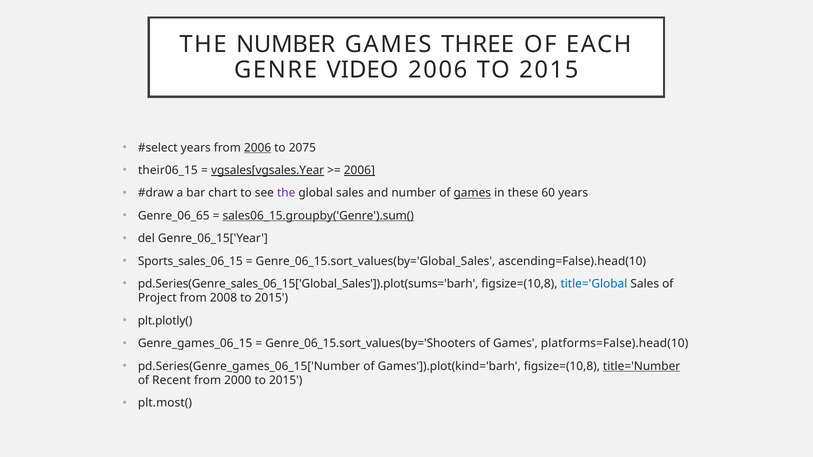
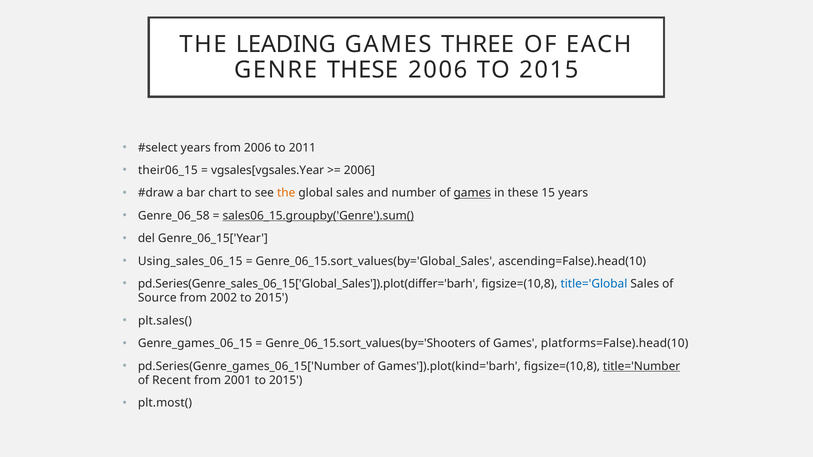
THE NUMBER: NUMBER -> LEADING
GENRE VIDEO: VIDEO -> THESE
2006 at (258, 148) underline: present -> none
2075: 2075 -> 2011
vgsales[vgsales.Year underline: present -> none
2006 at (359, 170) underline: present -> none
the at (286, 193) colour: purple -> orange
60: 60 -> 15
Genre_06_65: Genre_06_65 -> Genre_06_58
Sports_sales_06_15: Sports_sales_06_15 -> Using_sales_06_15
pd.Series(Genre_sales_06_15['Global_Sales']).plot(sums='barh: pd.Series(Genre_sales_06_15['Global_Sales']).plot(sums='barh -> pd.Series(Genre_sales_06_15['Global_Sales']).plot(differ='barh
Project: Project -> Source
2008: 2008 -> 2002
plt.plotly(: plt.plotly( -> plt.sales(
2000: 2000 -> 2001
